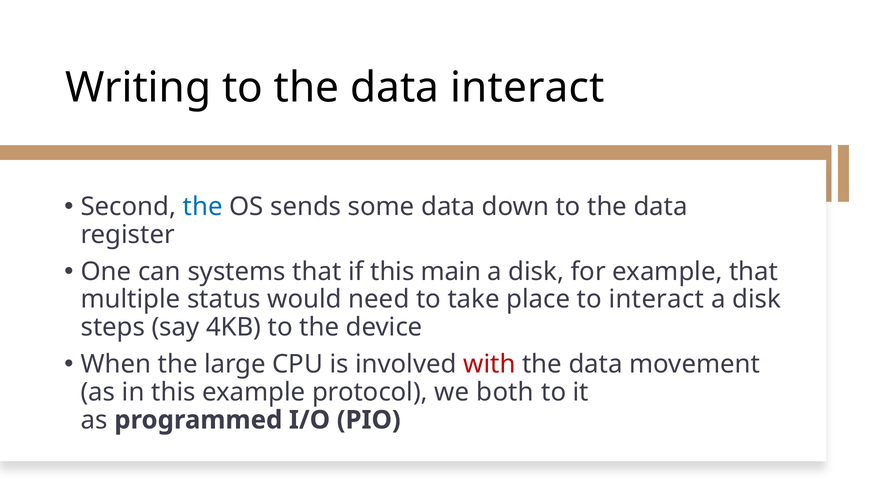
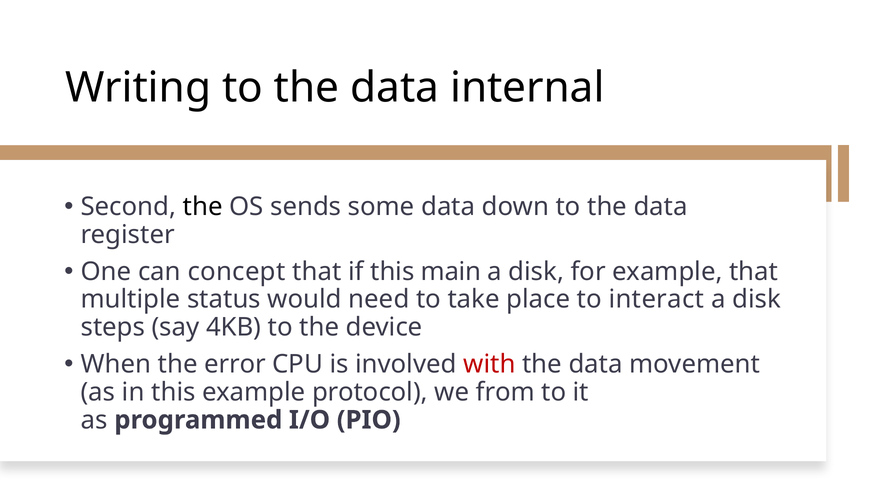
data interact: interact -> internal
the at (203, 207) colour: blue -> black
systems: systems -> concept
large: large -> error
both: both -> from
